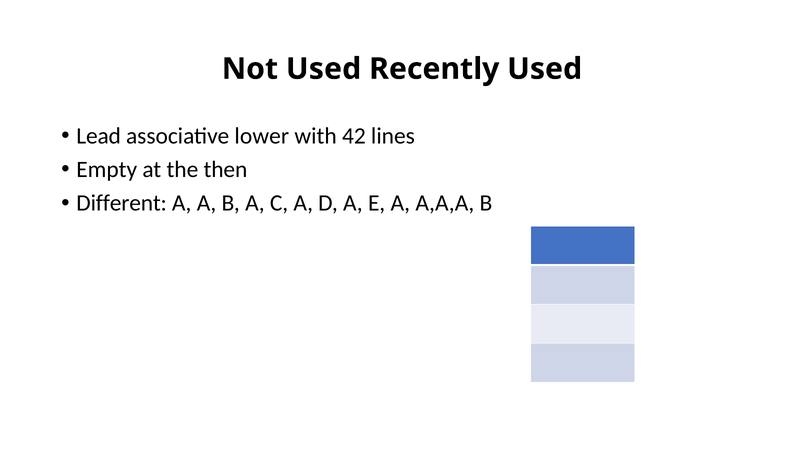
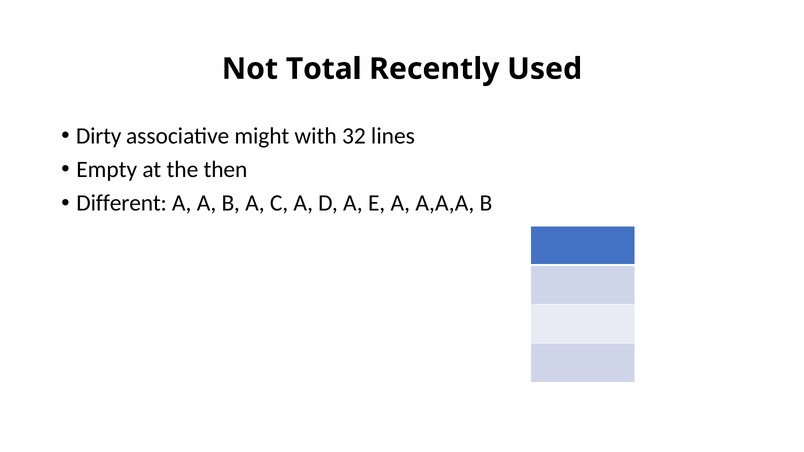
Not Used: Used -> Total
Lead: Lead -> Dirty
lower: lower -> might
42: 42 -> 32
